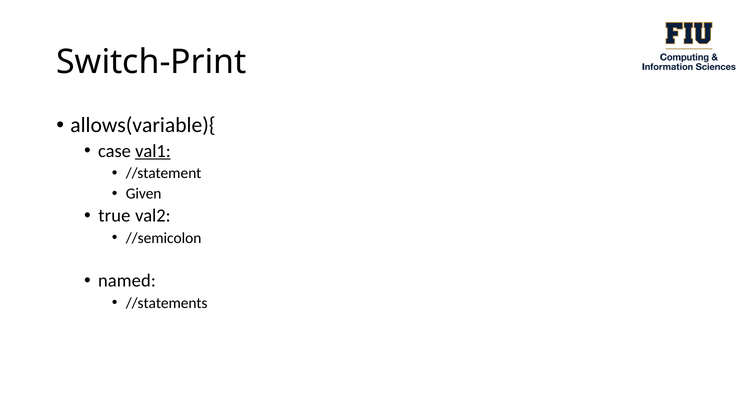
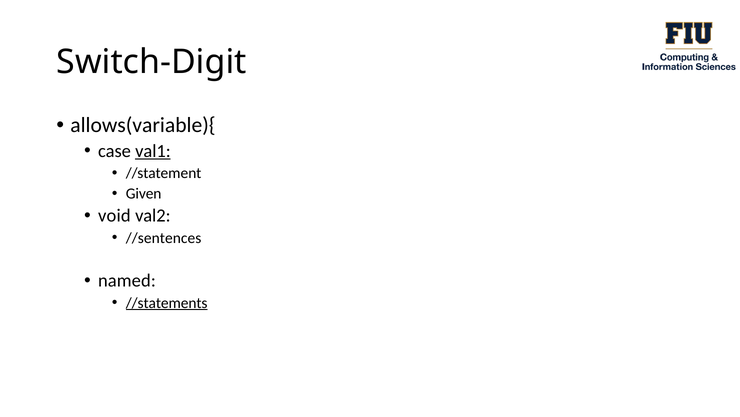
Switch-Print: Switch-Print -> Switch-Digit
true: true -> void
//semicolon: //semicolon -> //sentences
//statements underline: none -> present
